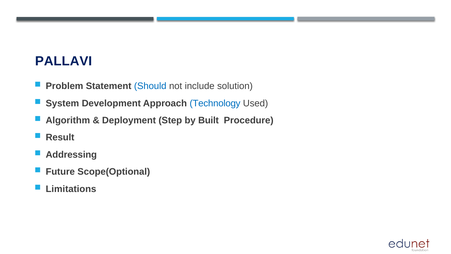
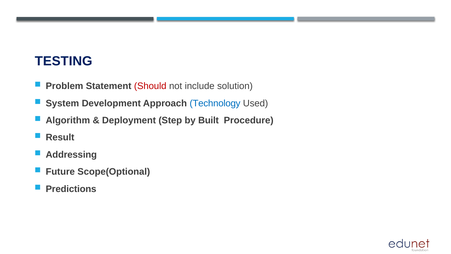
PALLAVI: PALLAVI -> TESTING
Should colour: blue -> red
Limitations: Limitations -> Predictions
